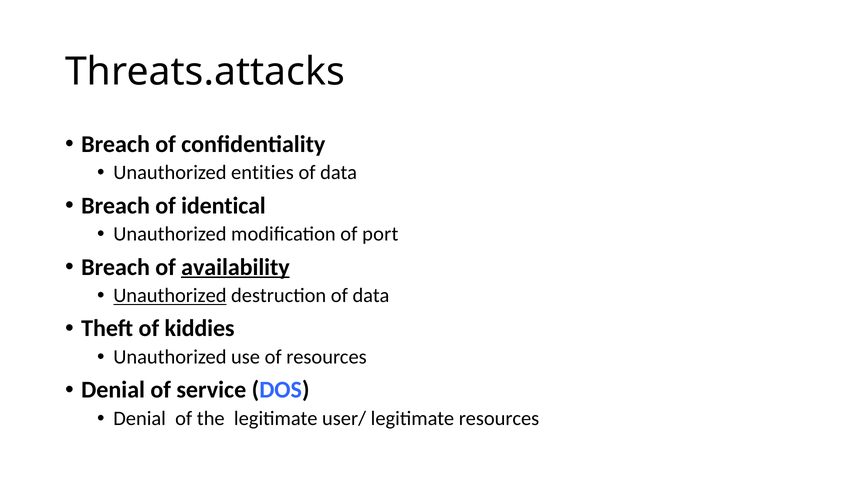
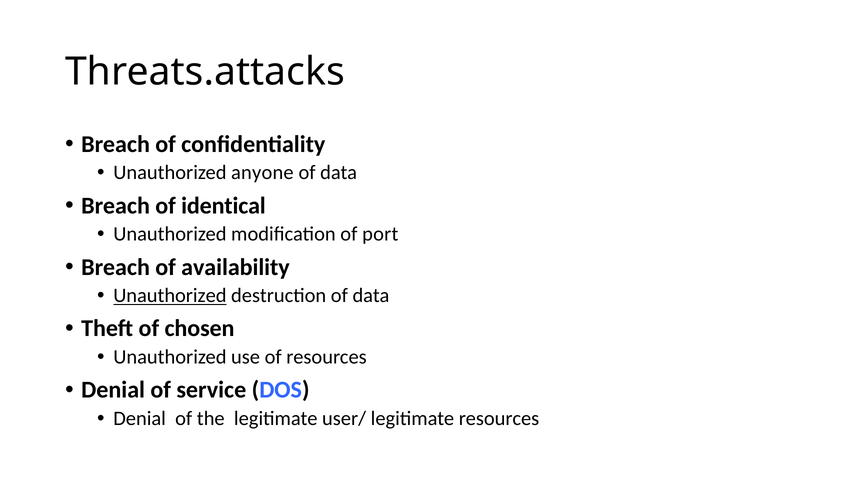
entities: entities -> anyone
availability underline: present -> none
kiddies: kiddies -> chosen
